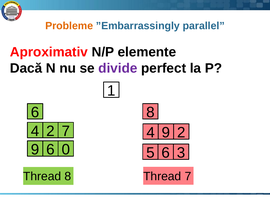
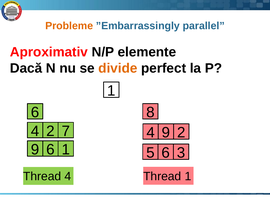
divide colour: purple -> orange
6 0: 0 -> 1
Thread 8: 8 -> 4
Thread 7: 7 -> 1
